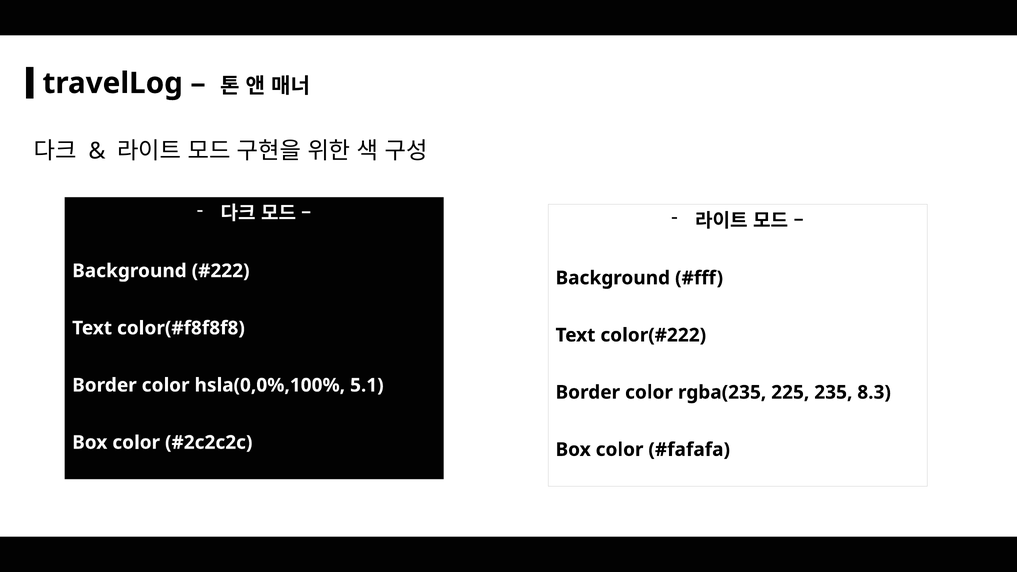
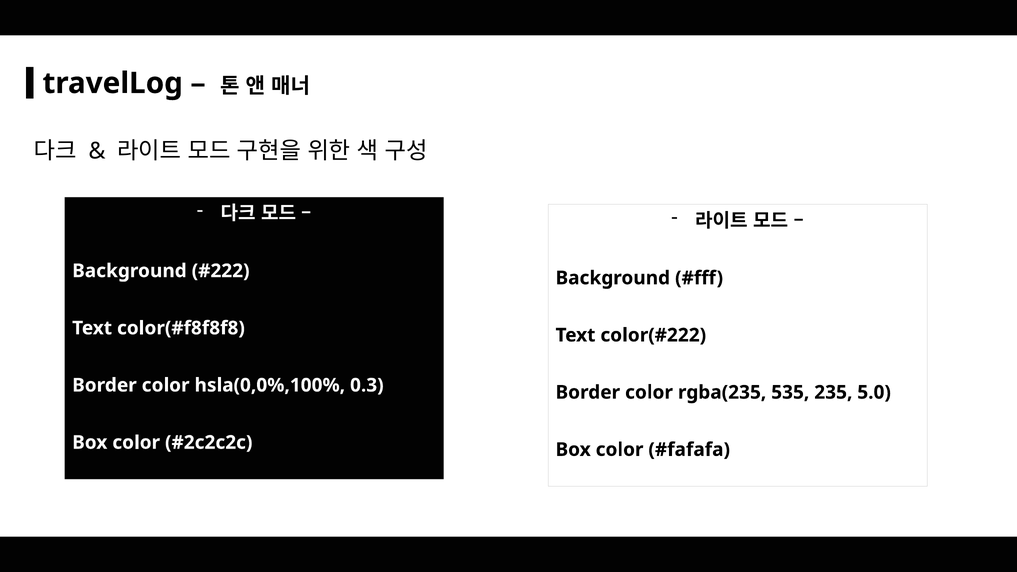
5.1: 5.1 -> 0.3
225: 225 -> 535
8.3: 8.3 -> 5.0
